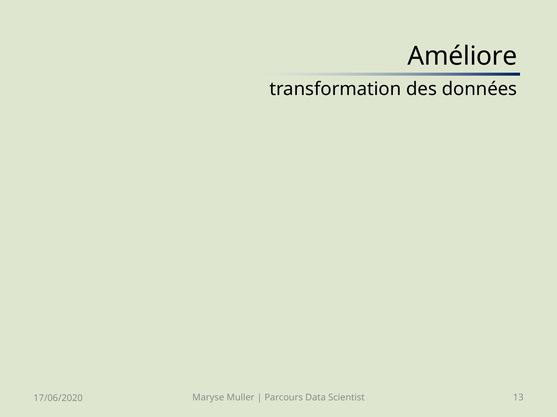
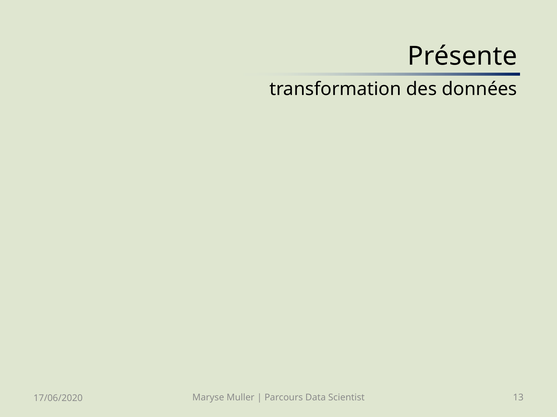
Améliore: Améliore -> Présente
